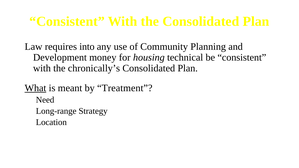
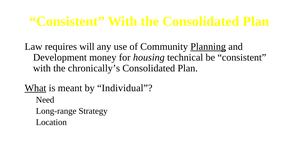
into: into -> will
Planning underline: none -> present
Treatment: Treatment -> Individual
